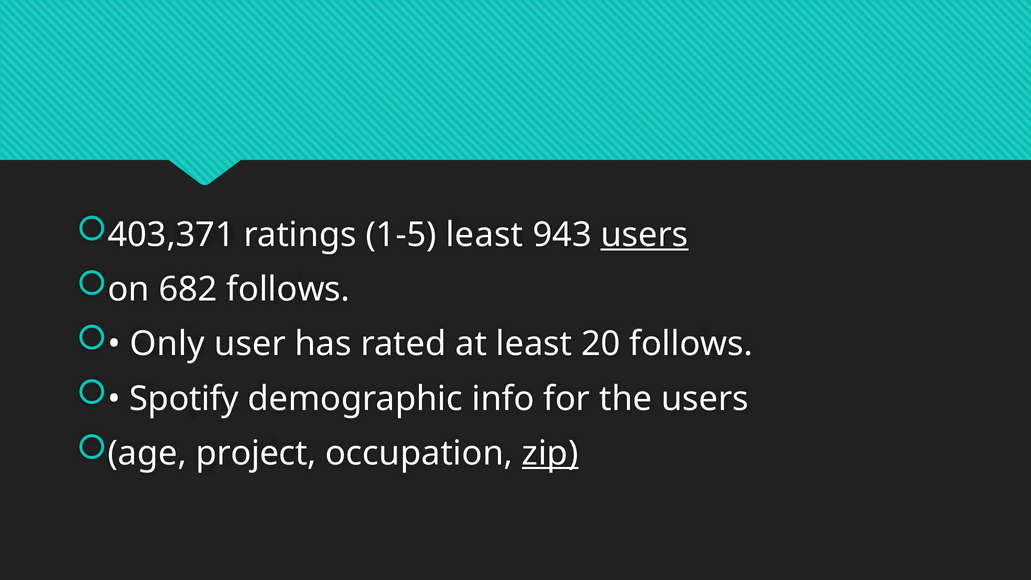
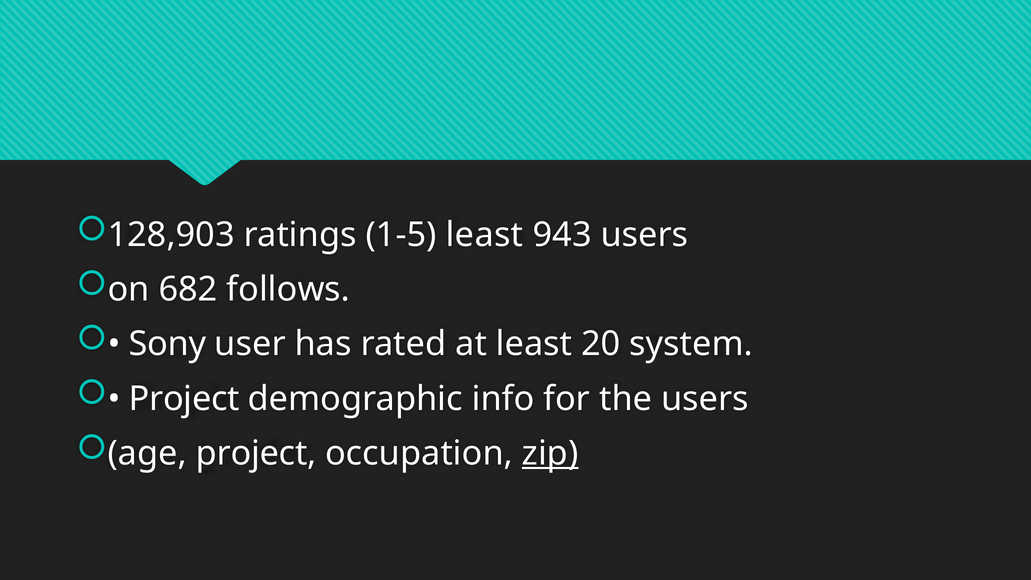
403,371: 403,371 -> 128,903
users at (644, 235) underline: present -> none
Only: Only -> Sony
20 follows: follows -> system
Spotify at (184, 399): Spotify -> Project
